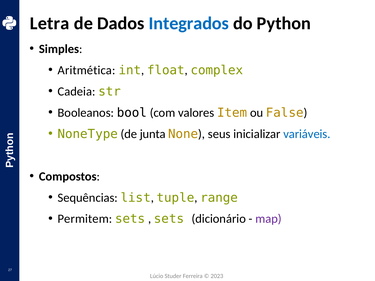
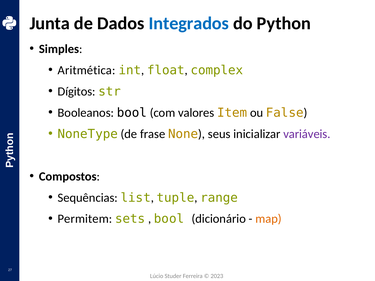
Letra: Letra -> Junta
Cadeia: Cadeia -> Dígitos
junta: junta -> frase
variáveis colour: blue -> purple
sets at (169, 219): sets -> bool
map colour: purple -> orange
